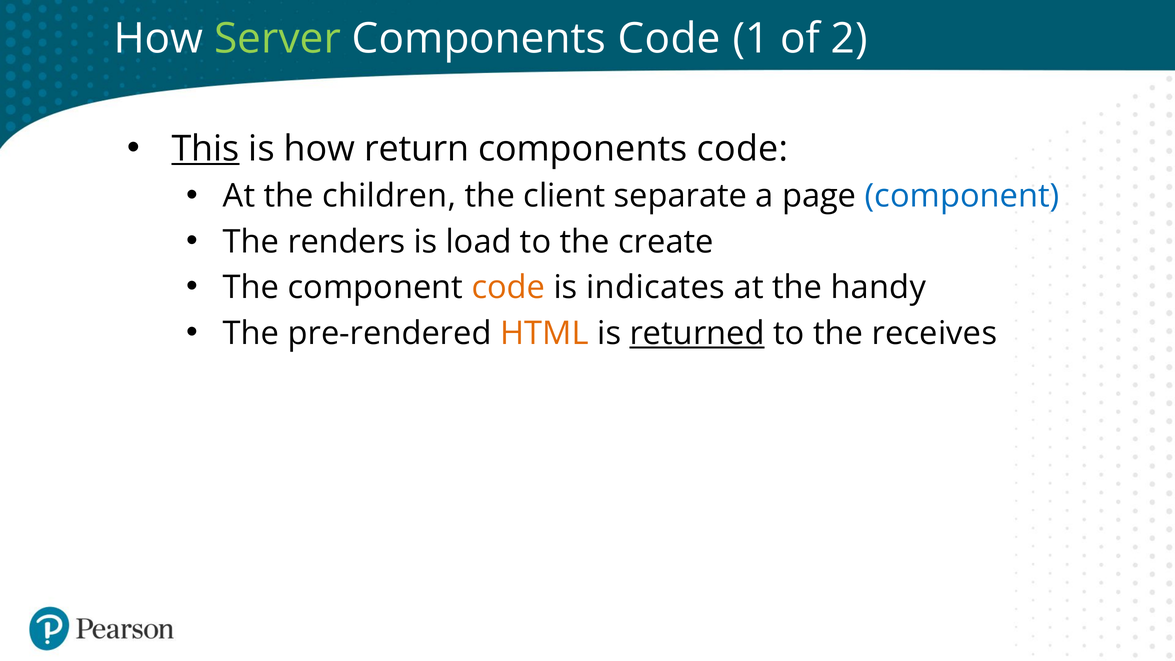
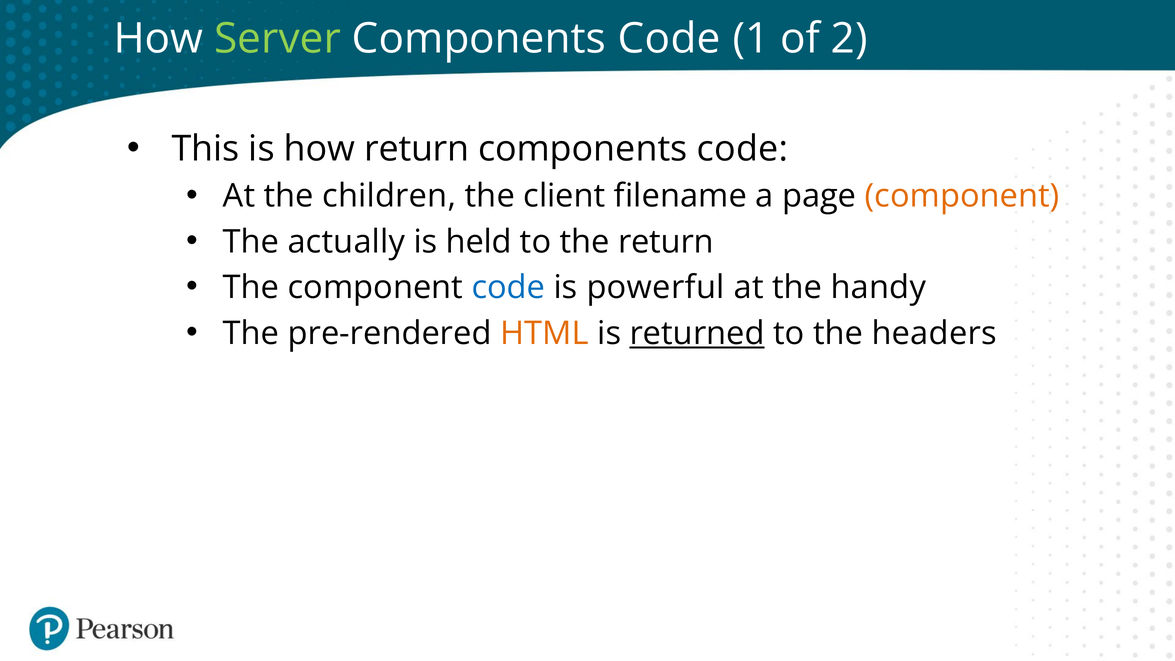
This underline: present -> none
separate: separate -> filename
component at (962, 196) colour: blue -> orange
renders: renders -> actually
load: load -> held
the create: create -> return
code at (508, 288) colour: orange -> blue
indicates: indicates -> powerful
receives: receives -> headers
